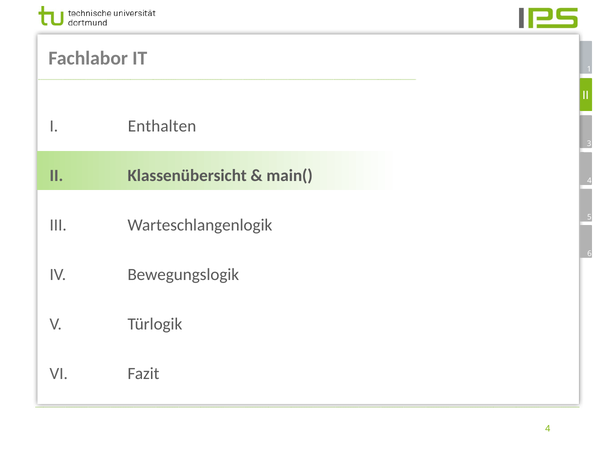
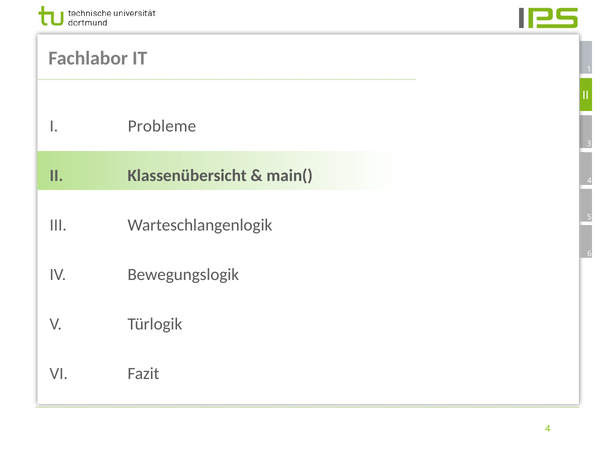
Enthalten: Enthalten -> Probleme
